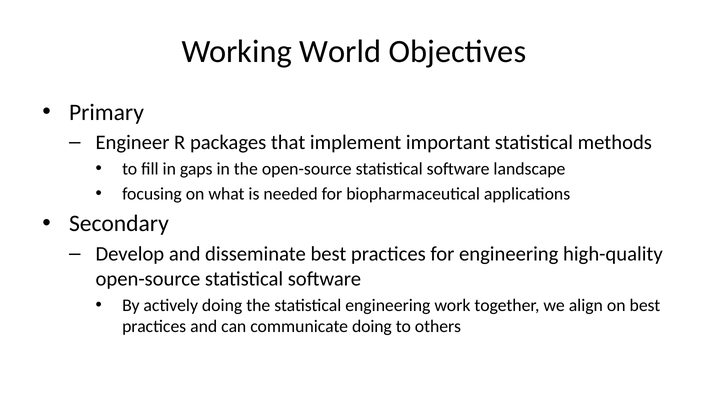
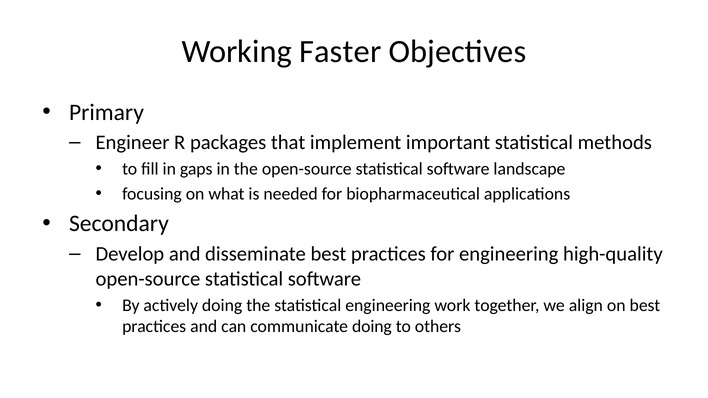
World: World -> Faster
